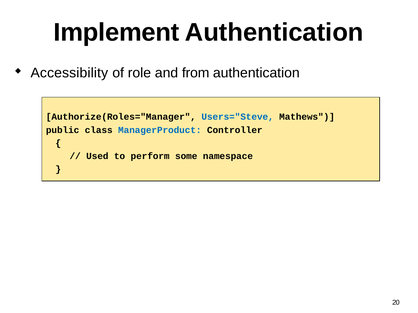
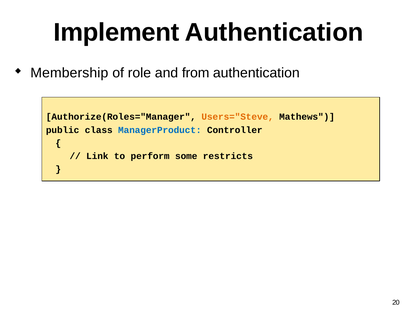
Accessibility: Accessibility -> Membership
Users="Steve colour: blue -> orange
Used: Used -> Link
namespace: namespace -> restricts
